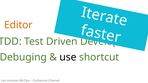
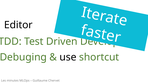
Editor colour: orange -> black
